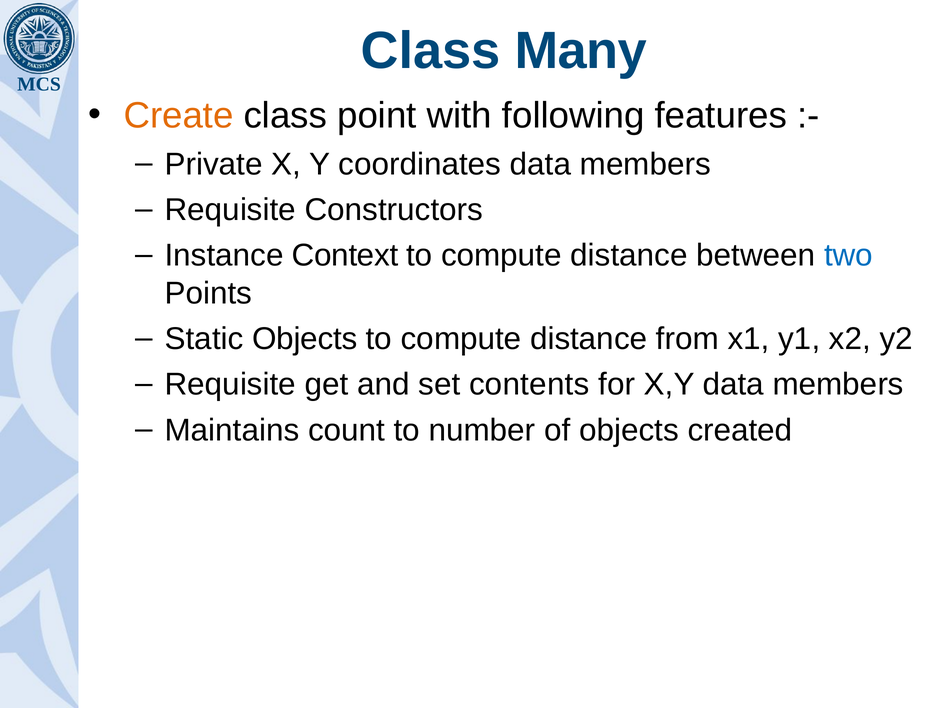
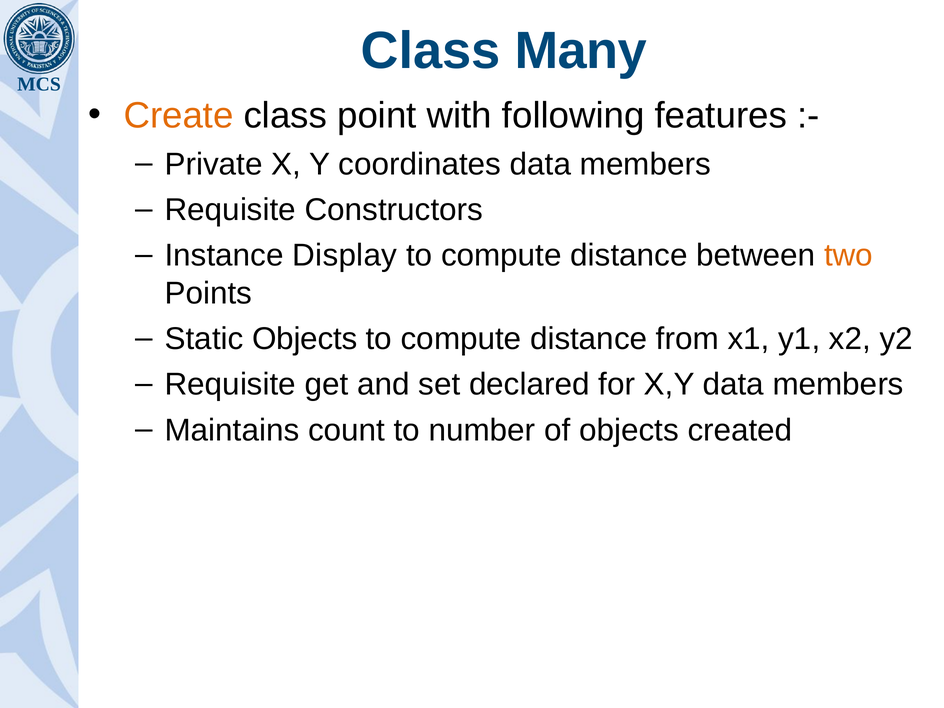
Context: Context -> Display
two colour: blue -> orange
contents: contents -> declared
